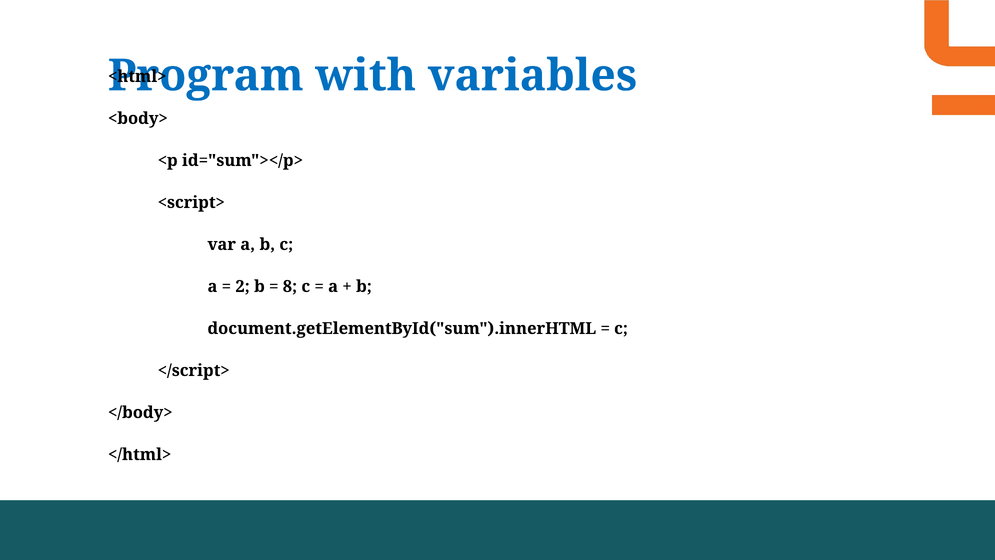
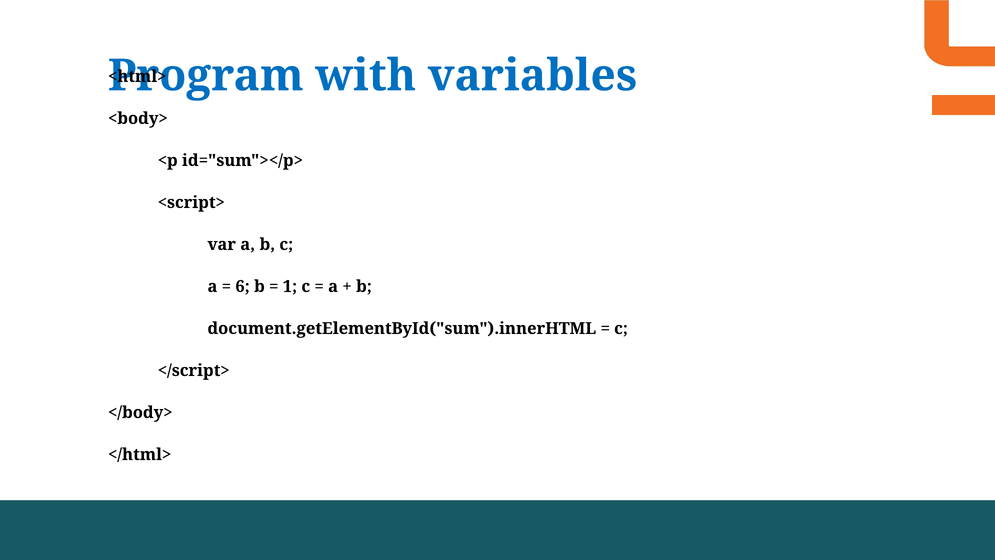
2: 2 -> 6
8: 8 -> 1
